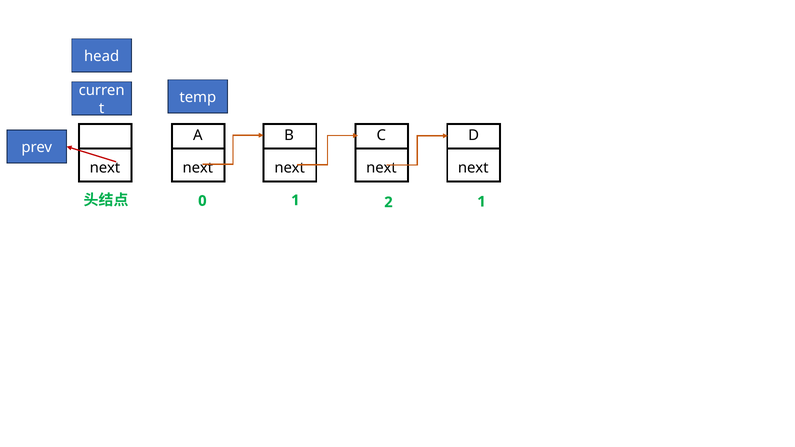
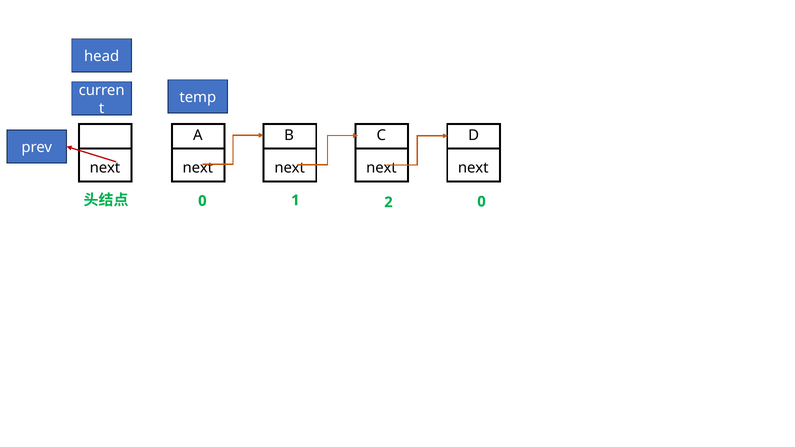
0 1: 1 -> 0
